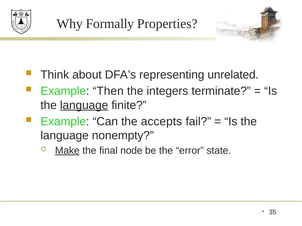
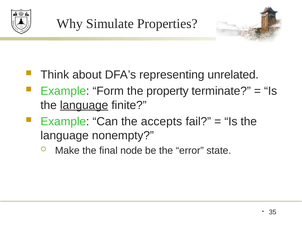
Formally: Formally -> Simulate
Then: Then -> Form
integers: integers -> property
Make underline: present -> none
